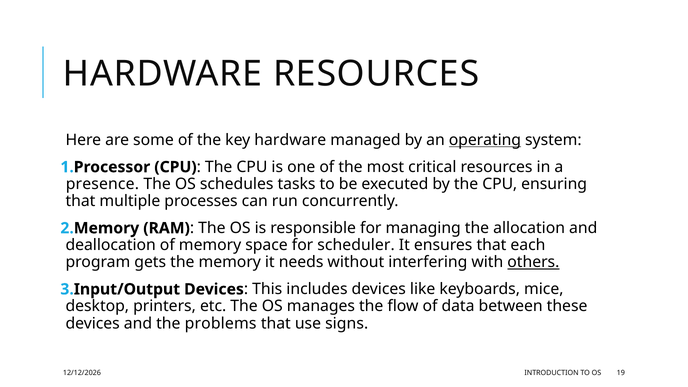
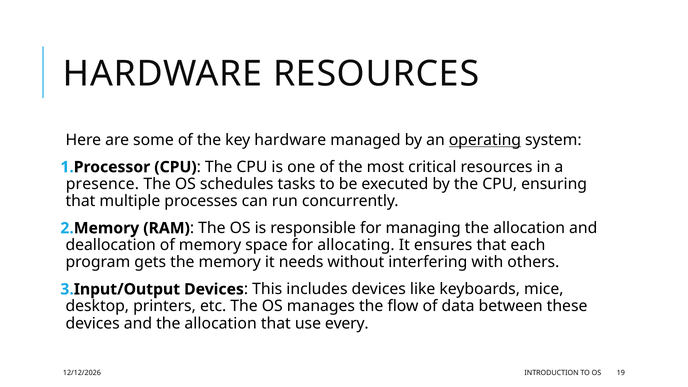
scheduler: scheduler -> allocating
others underline: present -> none
and the problems: problems -> allocation
signs: signs -> every
